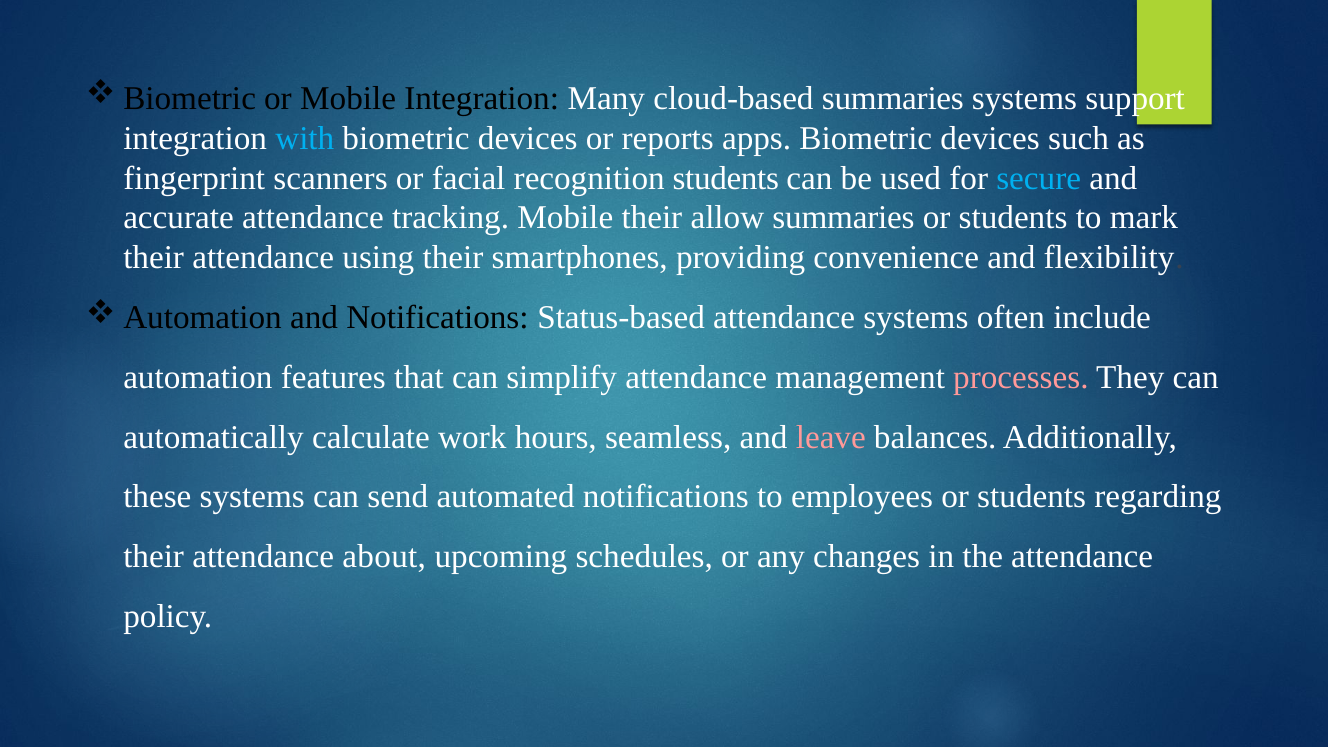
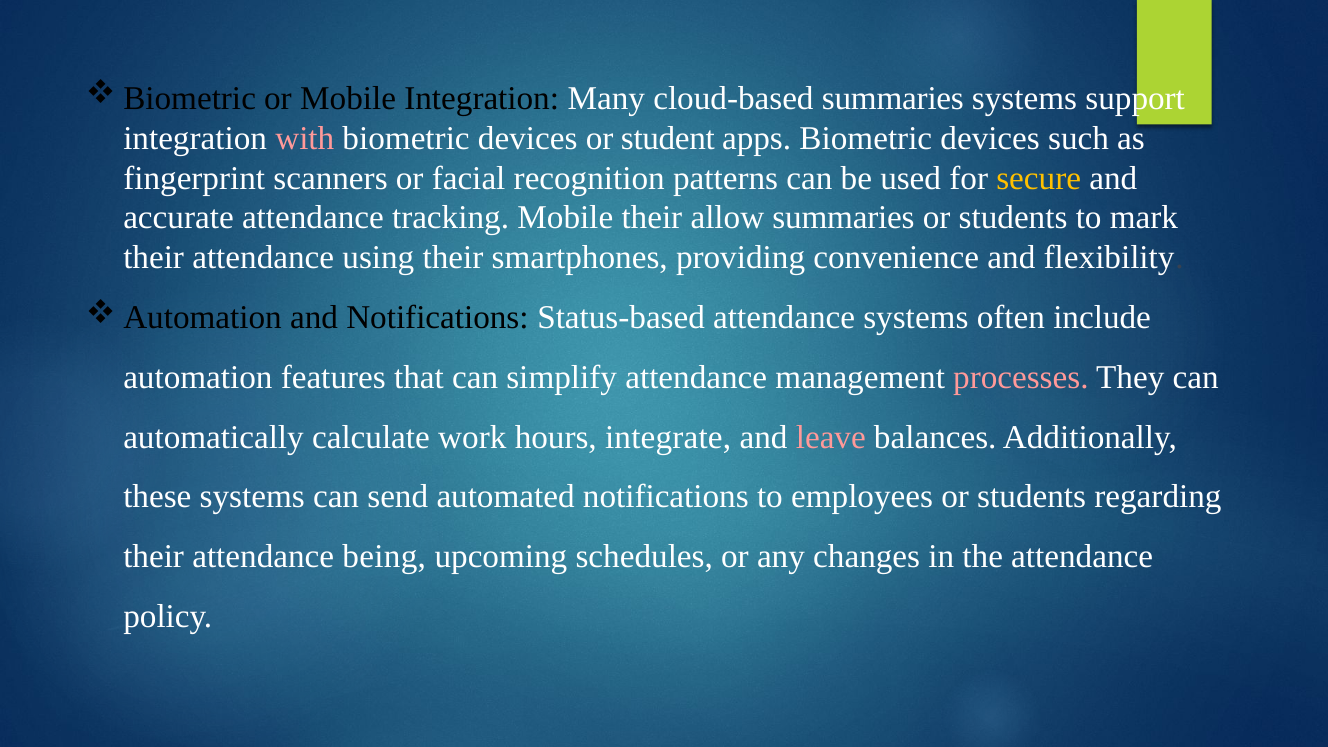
with colour: light blue -> pink
reports: reports -> student
recognition students: students -> patterns
secure colour: light blue -> yellow
seamless: seamless -> integrate
about: about -> being
